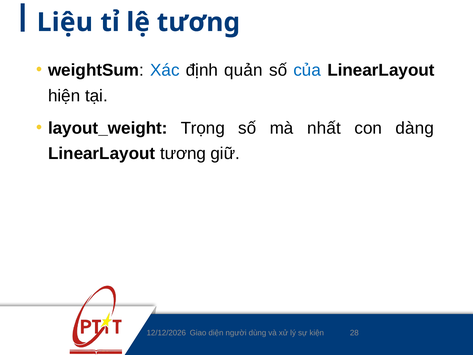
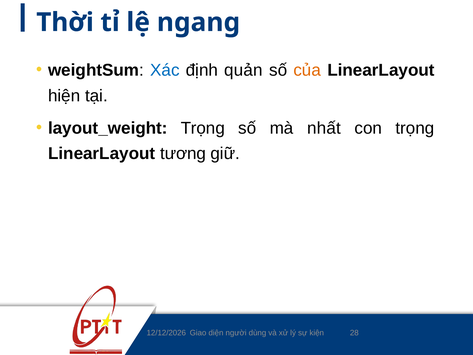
Liệu: Liệu -> Thời
lệ tương: tương -> ngang
của colour: blue -> orange
con dàng: dàng -> trọng
